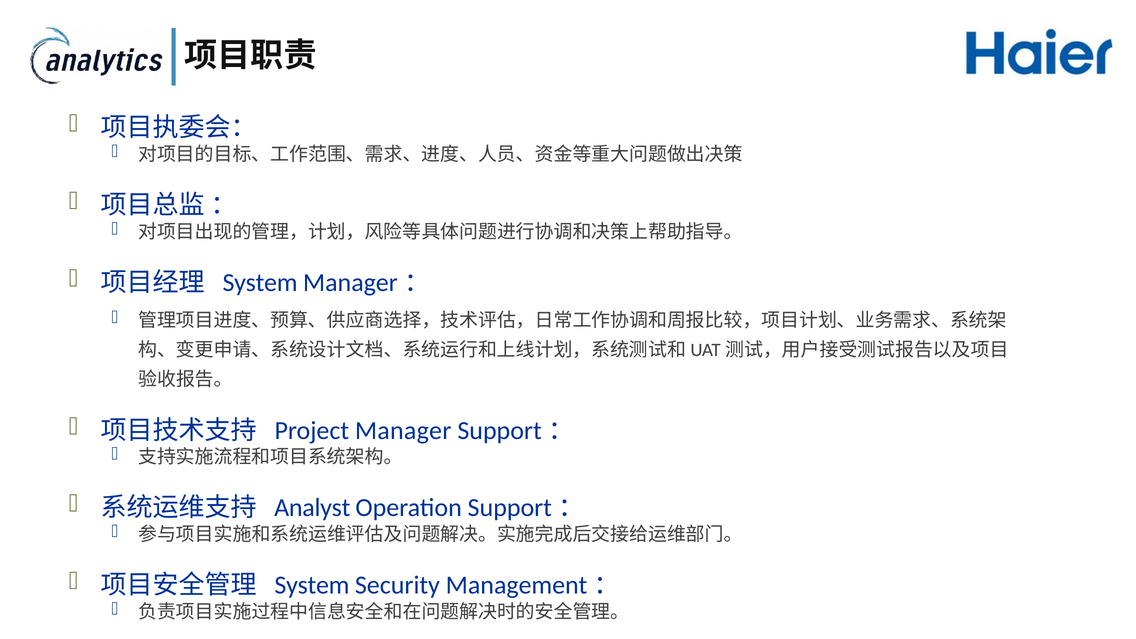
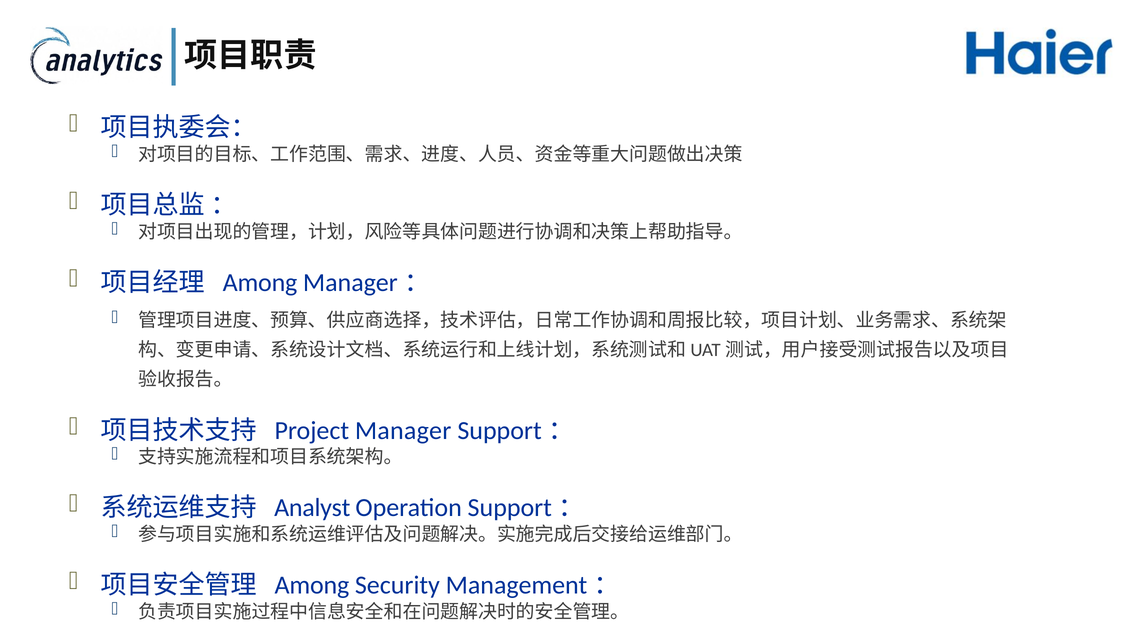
System at (260, 283): System -> Among
System at (312, 585): System -> Among
